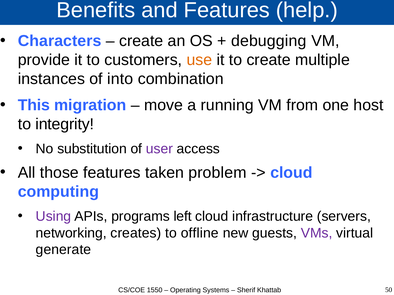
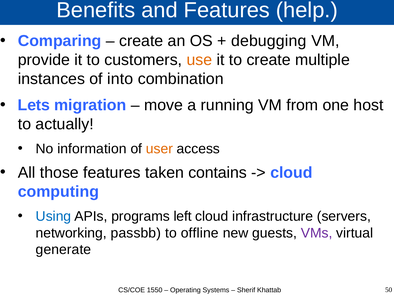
Characters: Characters -> Comparing
This: This -> Lets
integrity: integrity -> actually
substitution: substitution -> information
user colour: purple -> orange
problem: problem -> contains
Using colour: purple -> blue
creates: creates -> passbb
